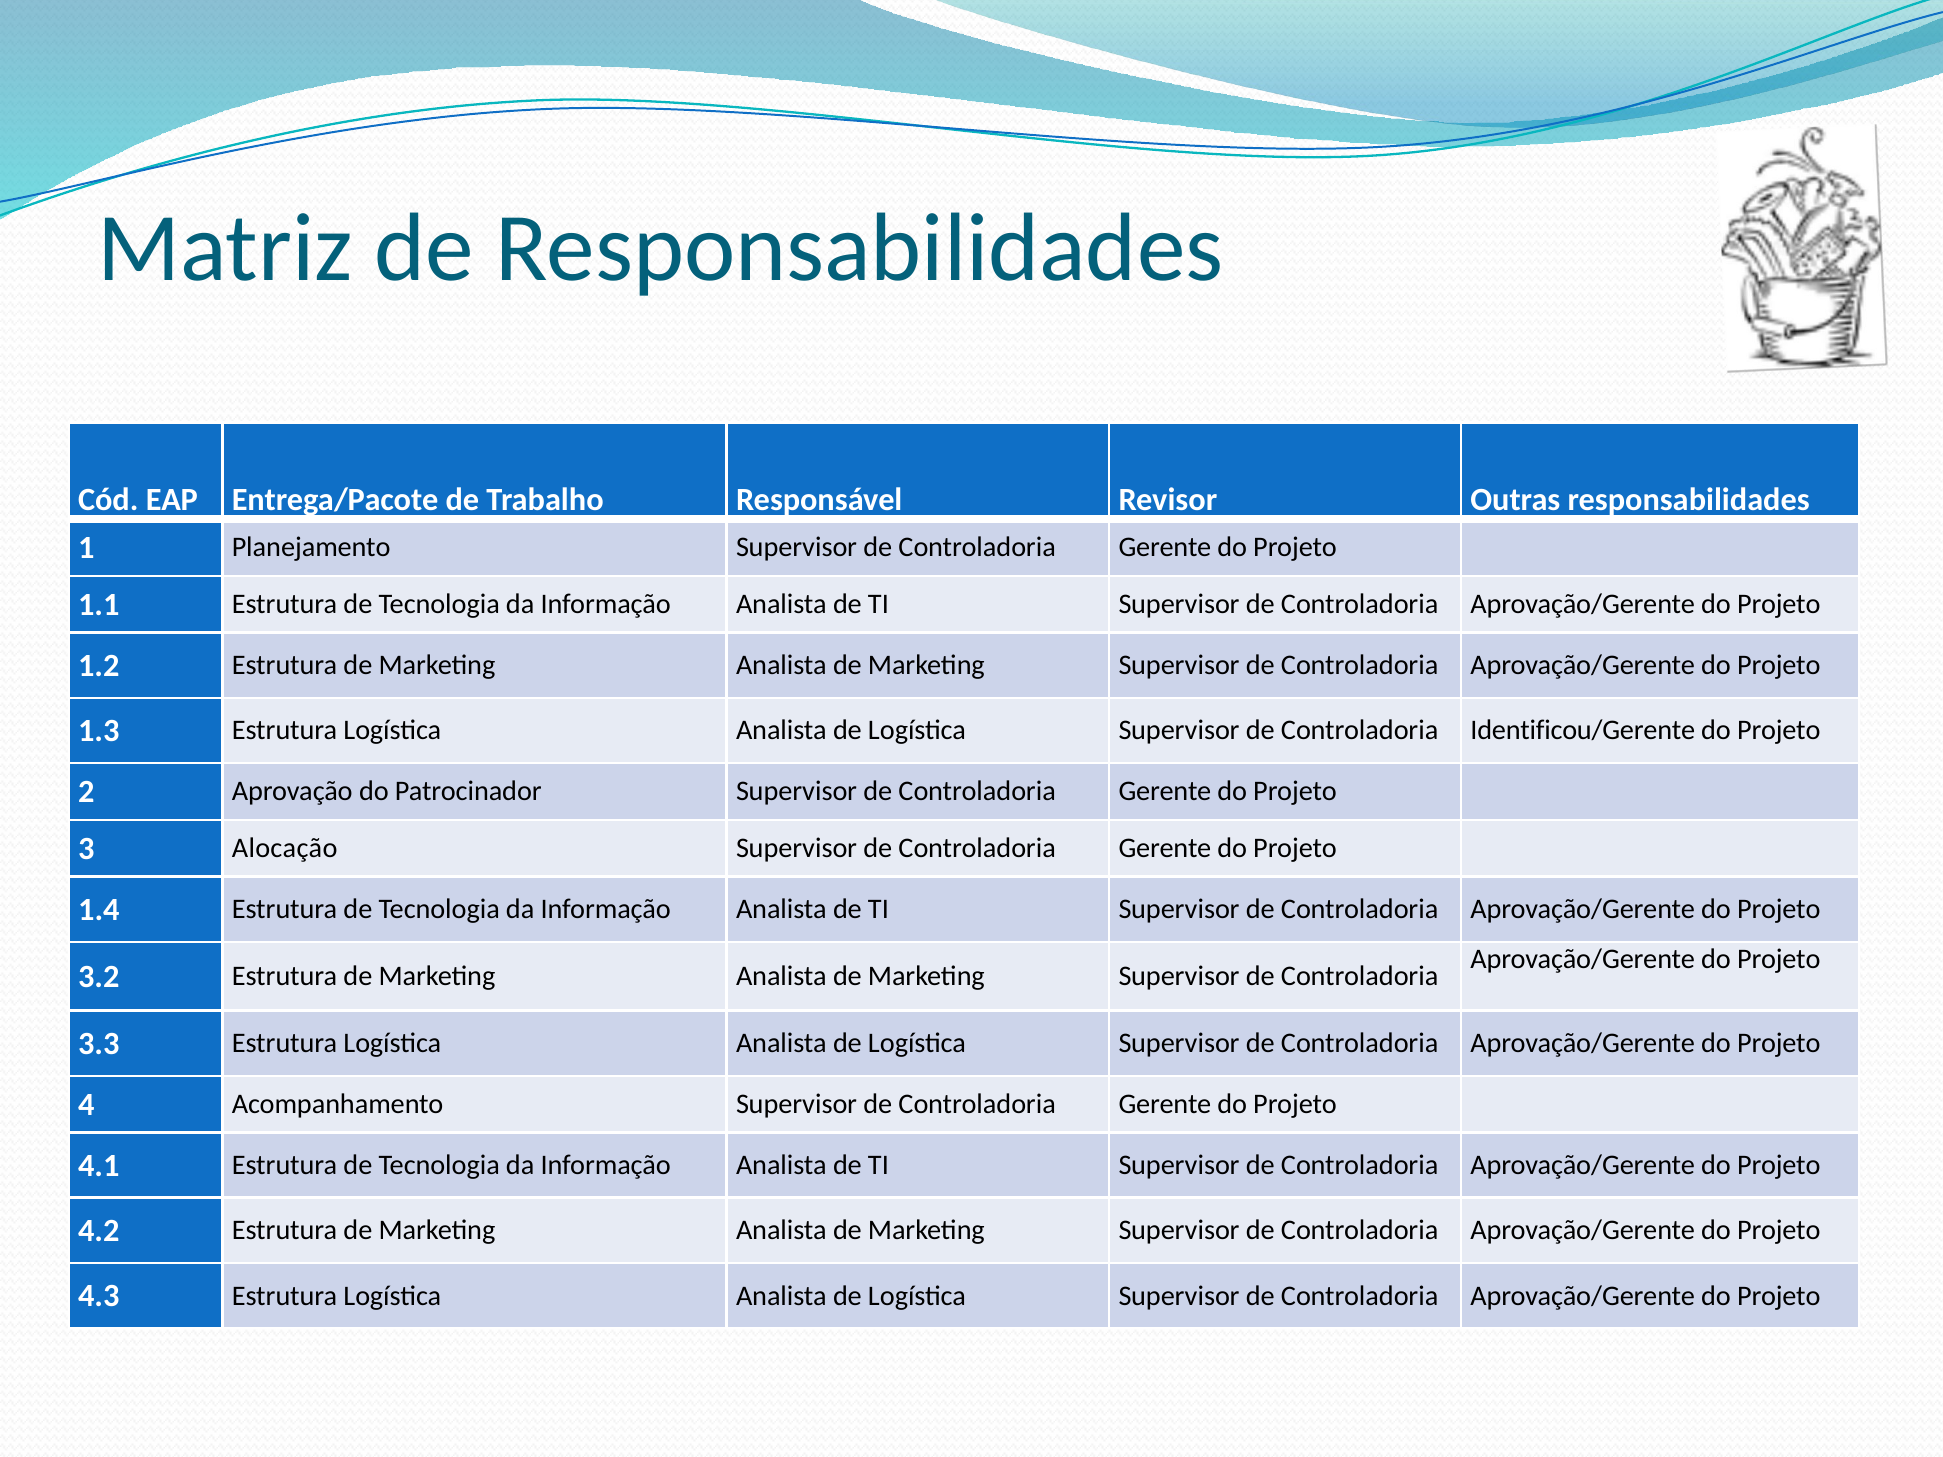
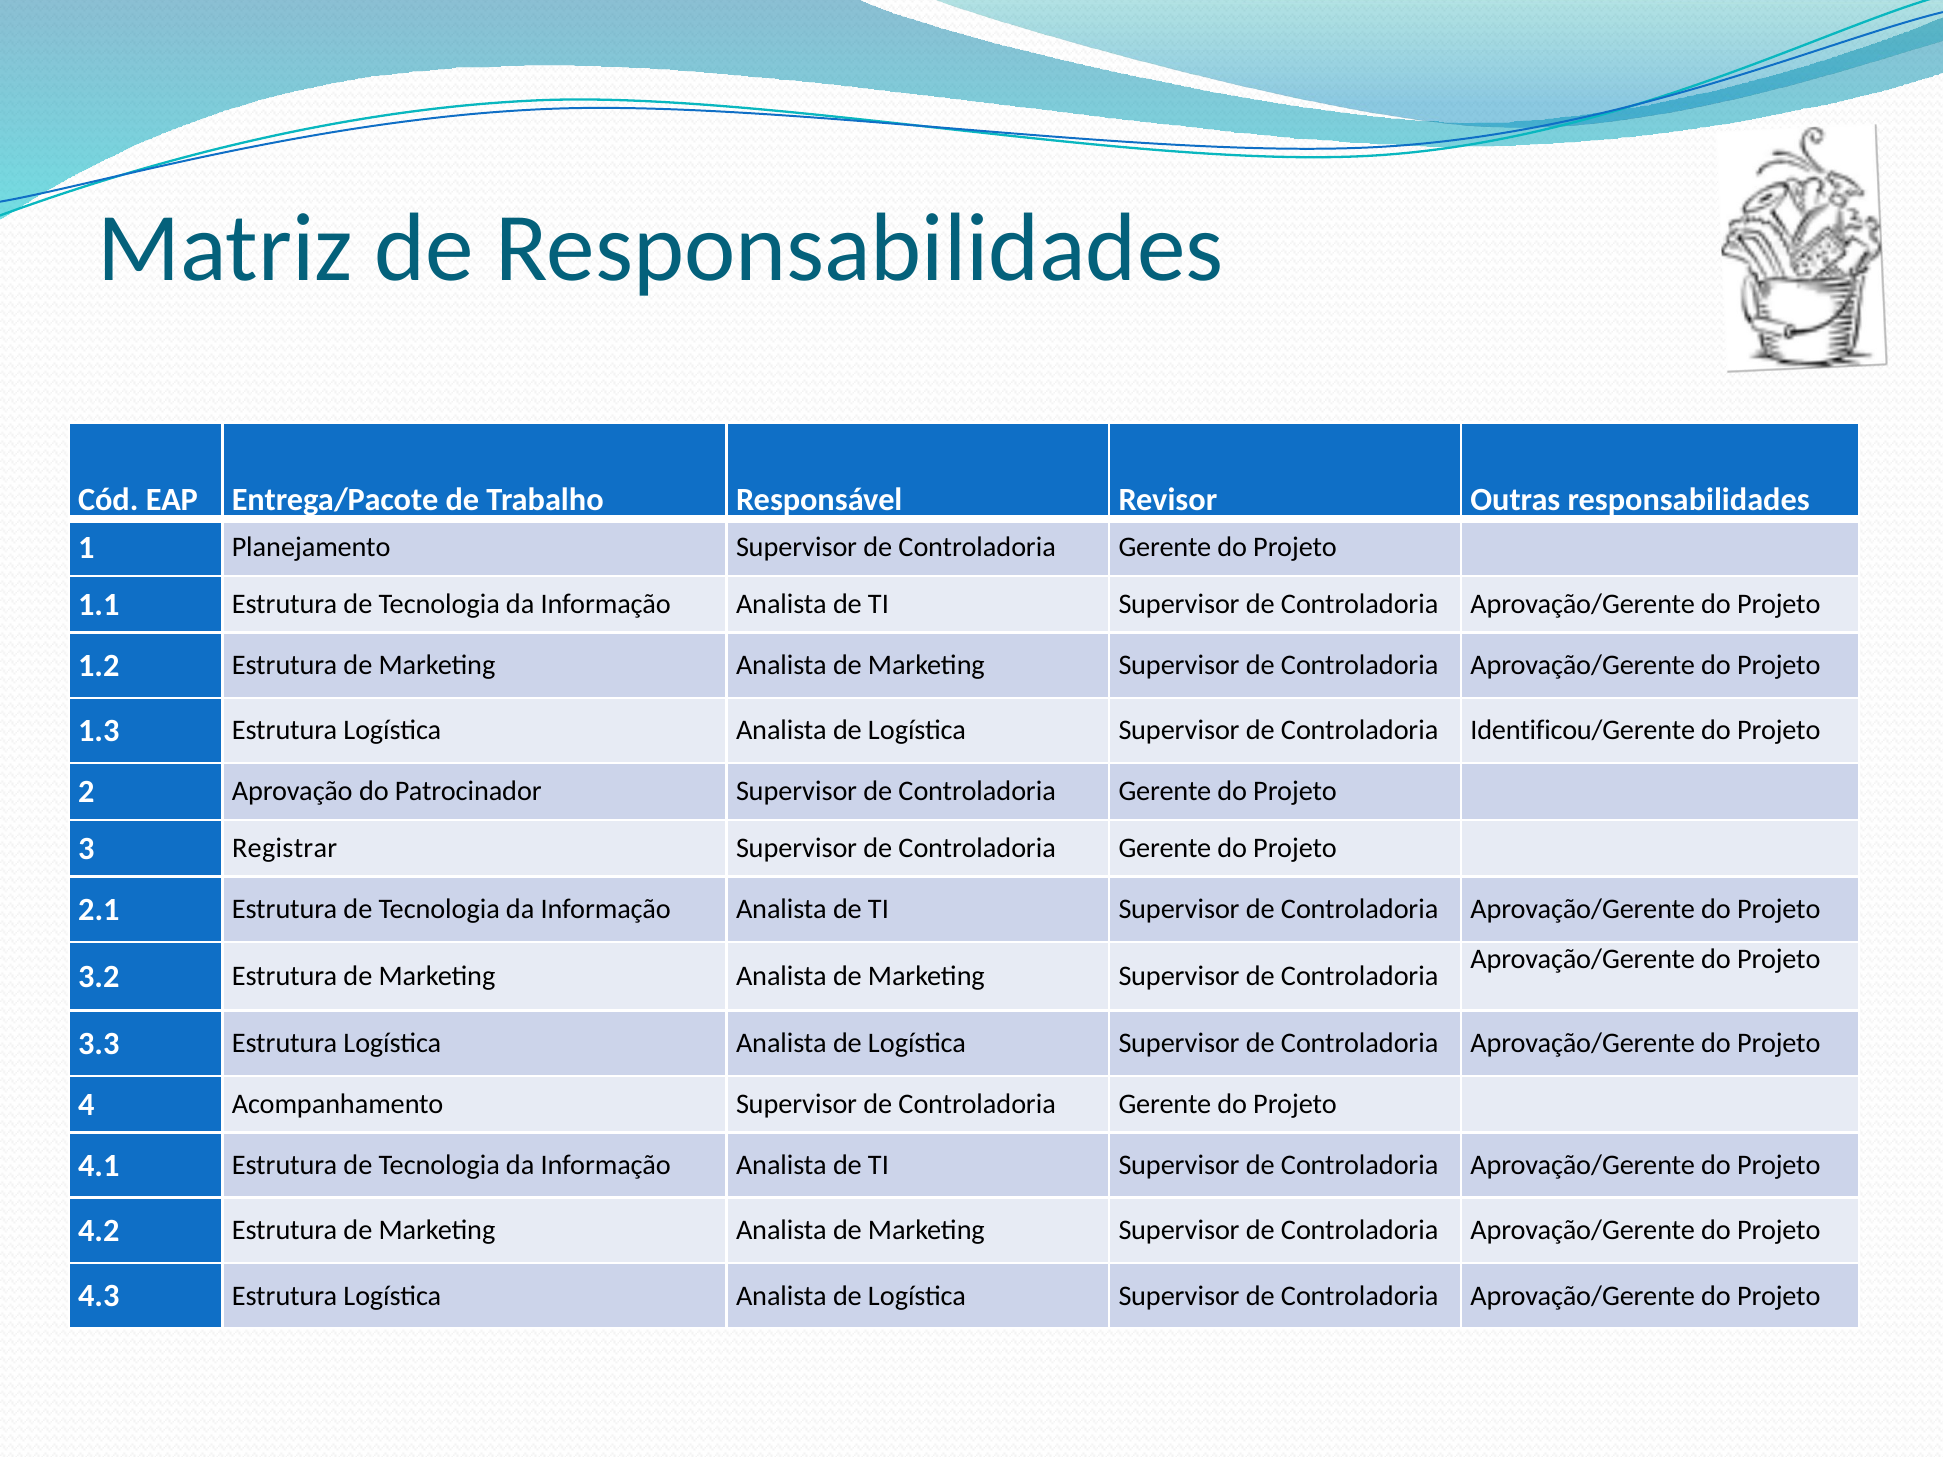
Alocação: Alocação -> Registrar
1.4: 1.4 -> 2.1
